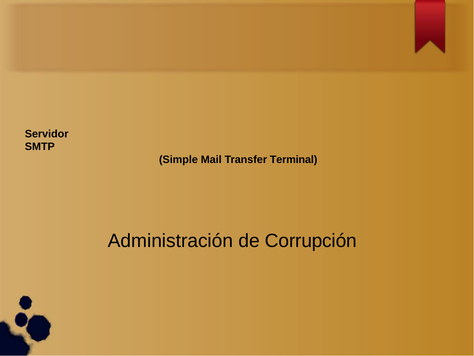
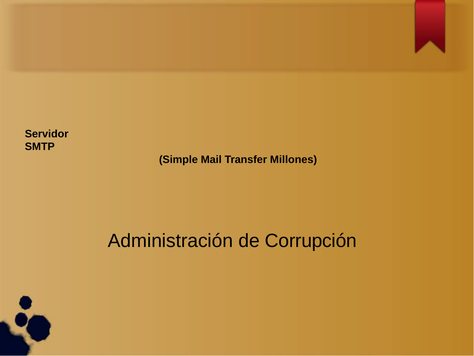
Terminal: Terminal -> Millones
